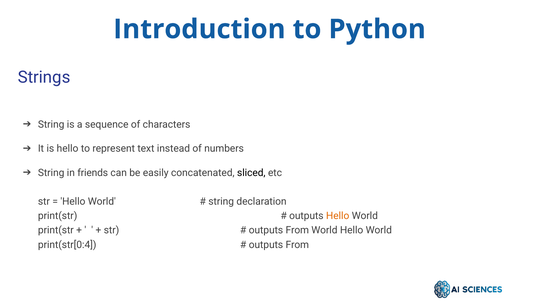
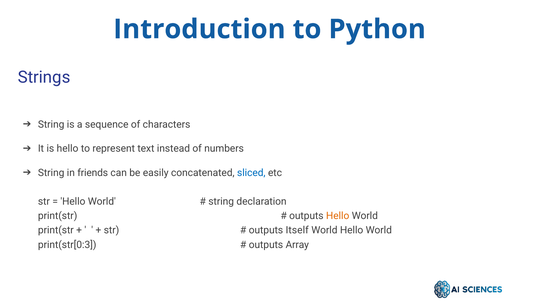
sliced colour: black -> blue
From at (297, 230): From -> Itself
print(str[0:4: print(str[0:4 -> print(str[0:3
From at (297, 245): From -> Array
